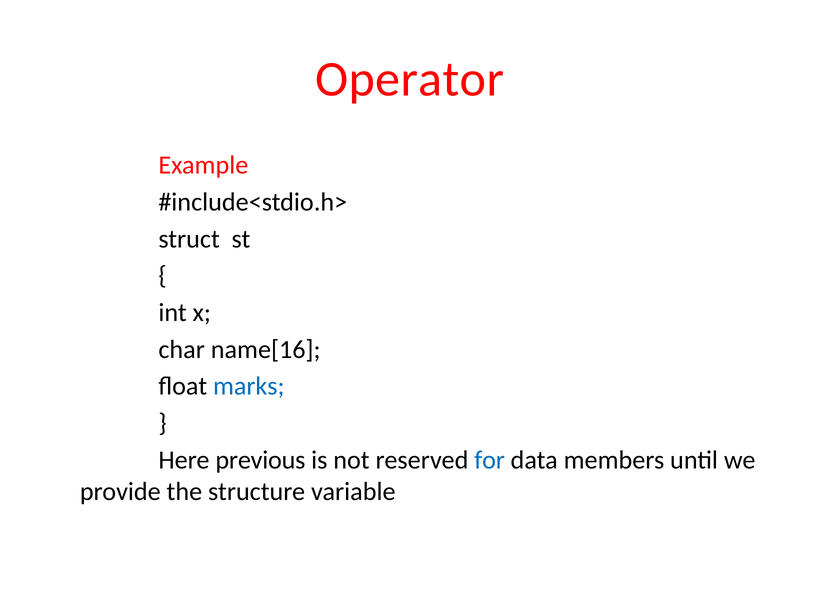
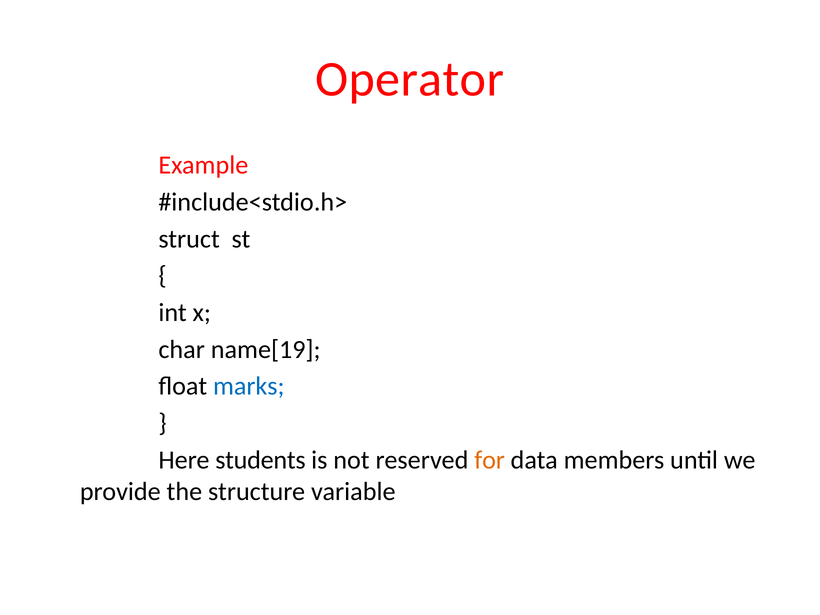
name[16: name[16 -> name[19
previous: previous -> students
for colour: blue -> orange
